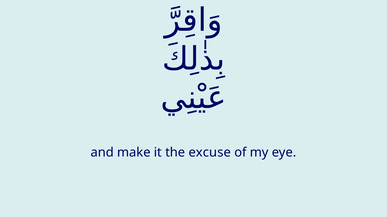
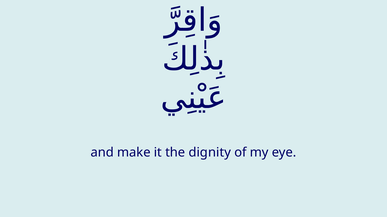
excuse: excuse -> dignity
